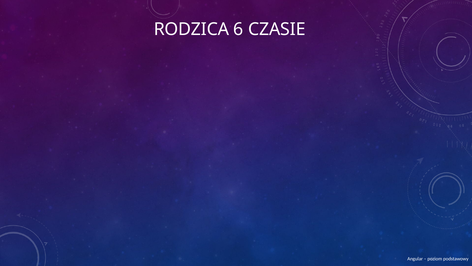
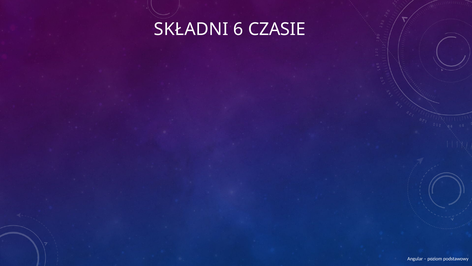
RODZICA: RODZICA -> SKŁADNI
